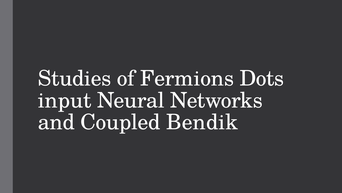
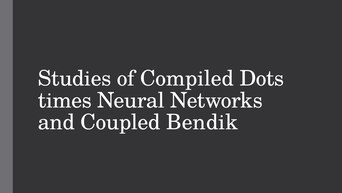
Fermions: Fermions -> Compiled
input: input -> times
